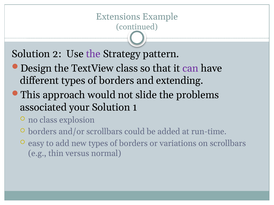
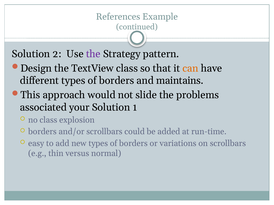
Extensions: Extensions -> References
can colour: purple -> orange
extending: extending -> maintains
